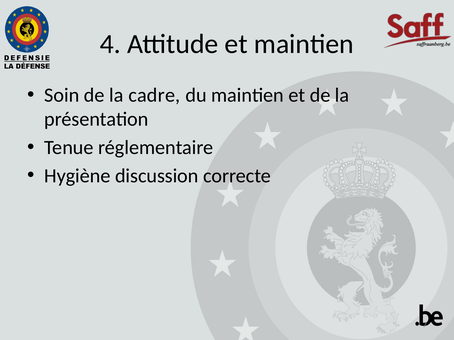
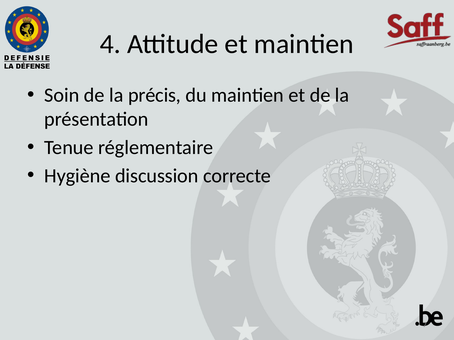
cadre: cadre -> précis
